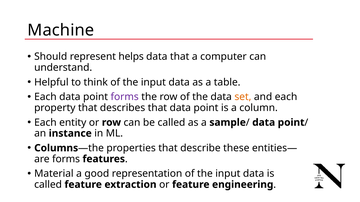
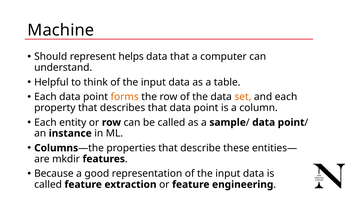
forms at (125, 97) colour: purple -> orange
forms at (66, 159): forms -> mkdir
Material: Material -> Because
